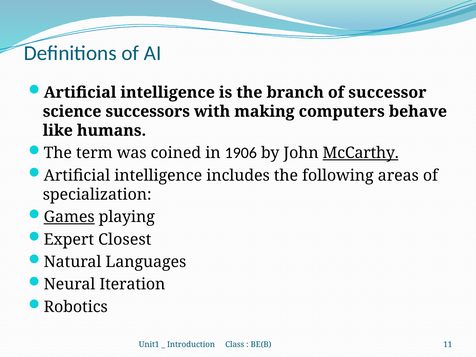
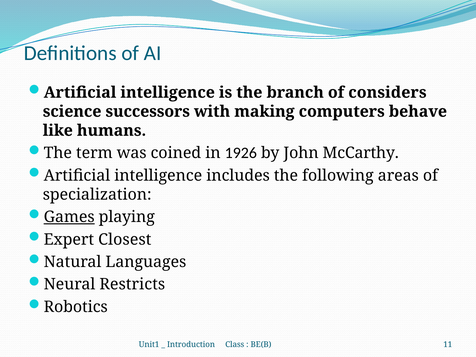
successor: successor -> considers
1906: 1906 -> 1926
McCarthy underline: present -> none
Iteration: Iteration -> Restricts
